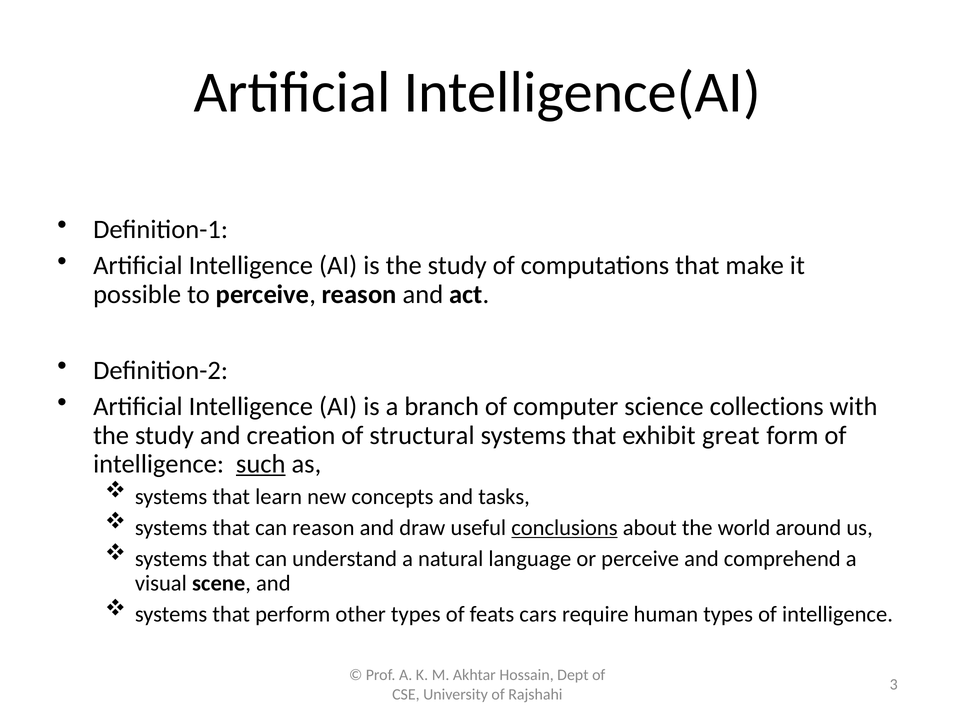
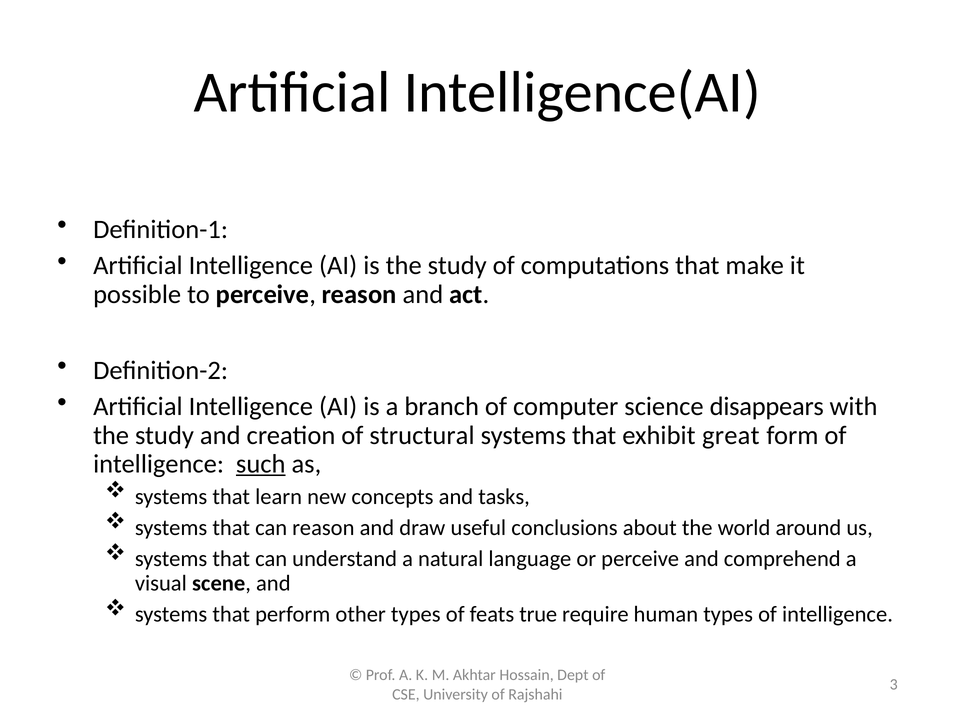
collections: collections -> disappears
conclusions underline: present -> none
cars: cars -> true
